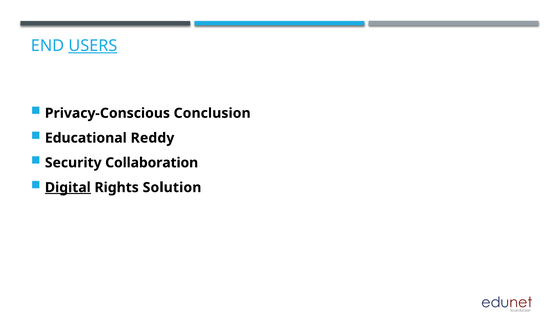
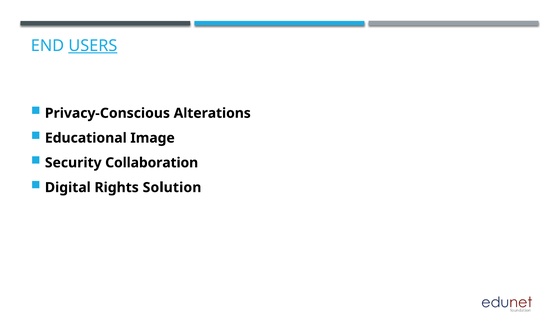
Conclusion: Conclusion -> Alterations
Reddy: Reddy -> Image
Digital underline: present -> none
